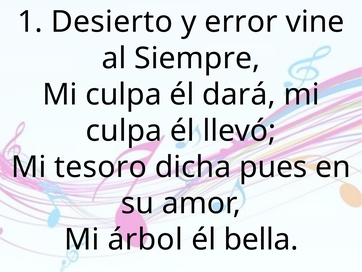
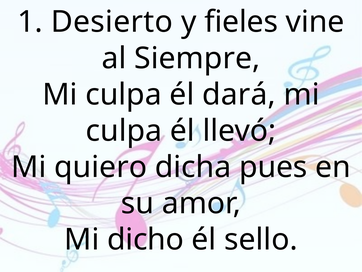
error: error -> fieles
tesoro: tesoro -> quiero
árbol: árbol -> dicho
bella: bella -> sello
